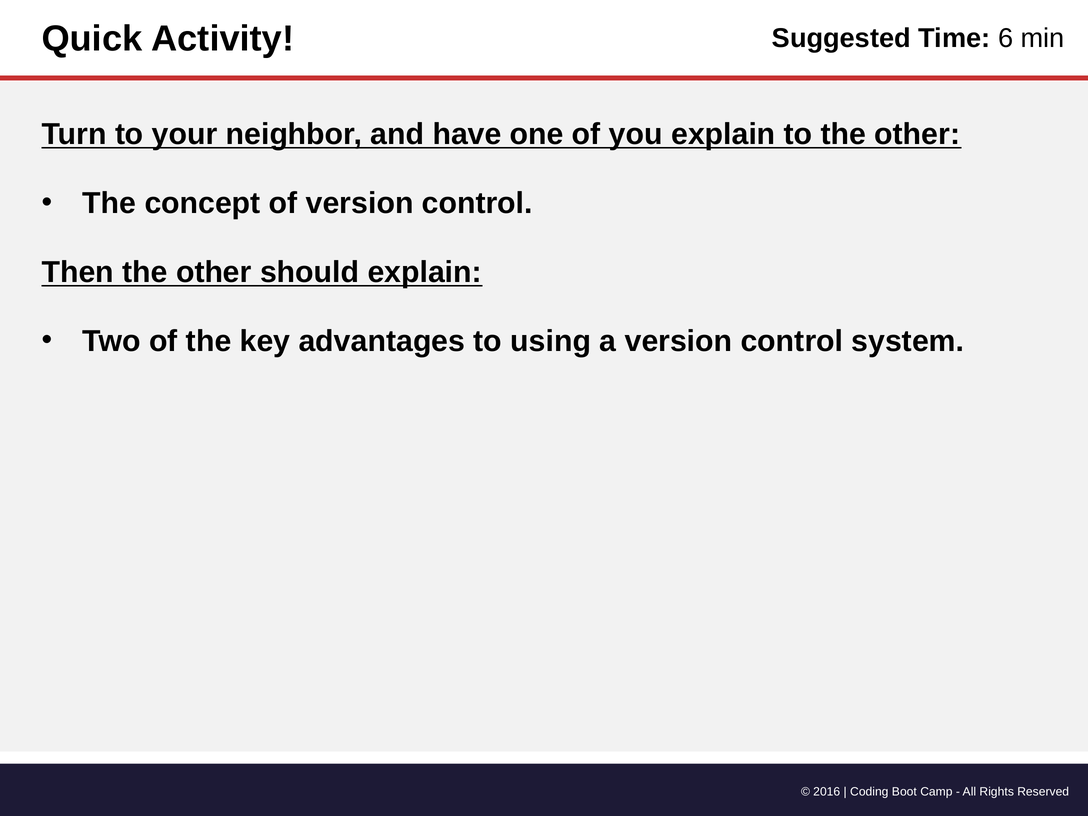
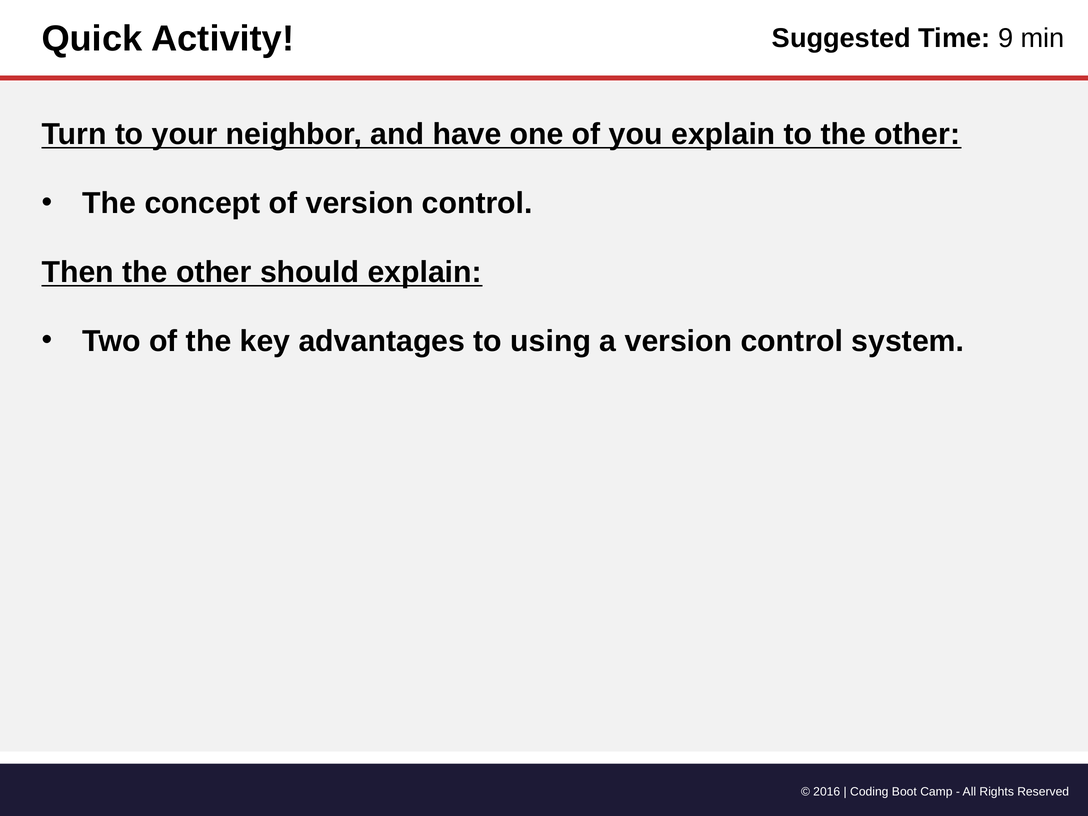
6: 6 -> 9
